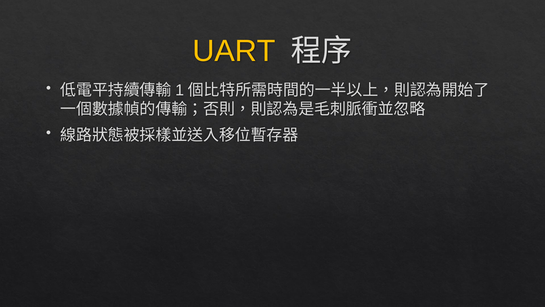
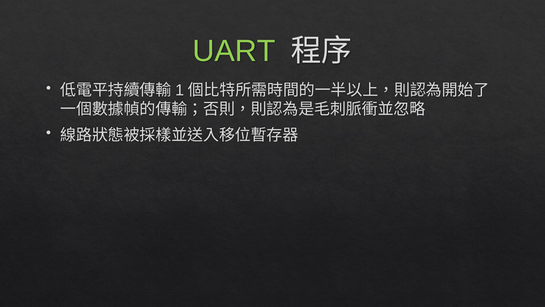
UART colour: yellow -> light green
